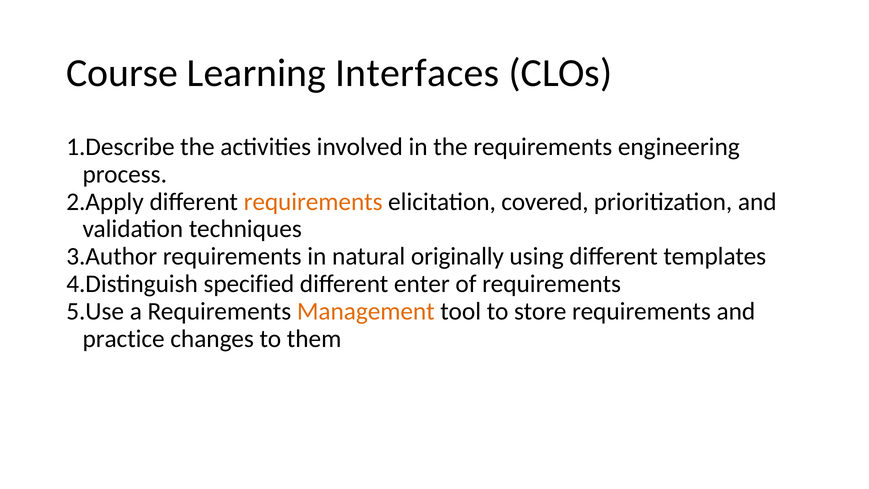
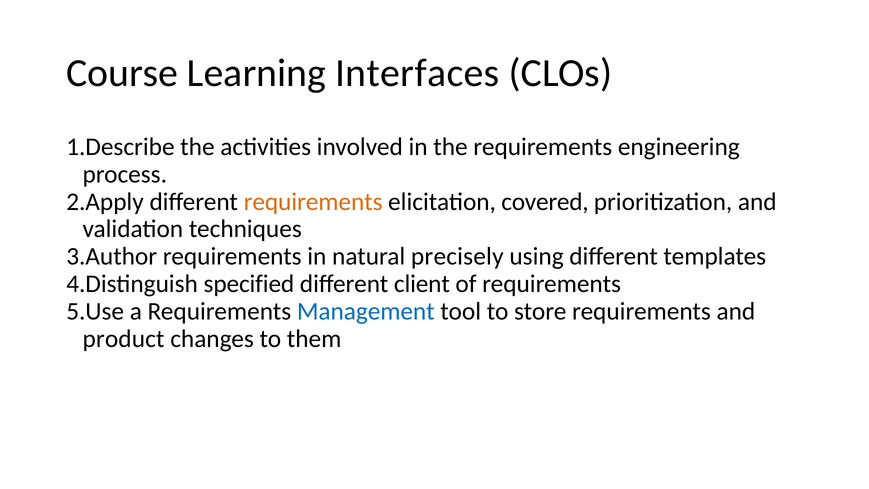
originally: originally -> precisely
enter: enter -> client
Management colour: orange -> blue
practice: practice -> product
